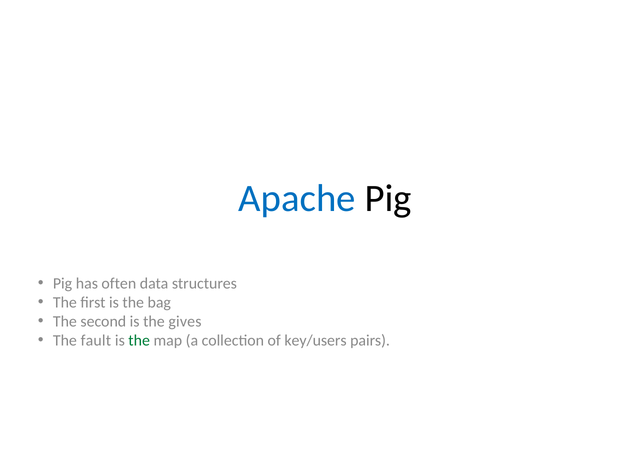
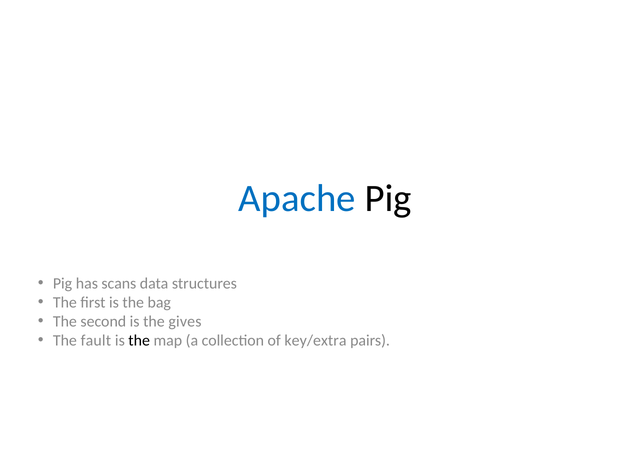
often: often -> scans
the at (139, 341) colour: green -> black
key/users: key/users -> key/extra
